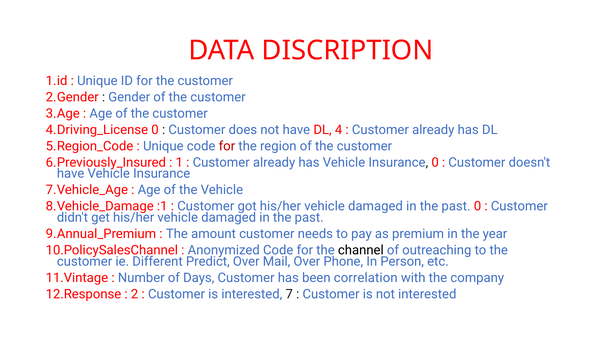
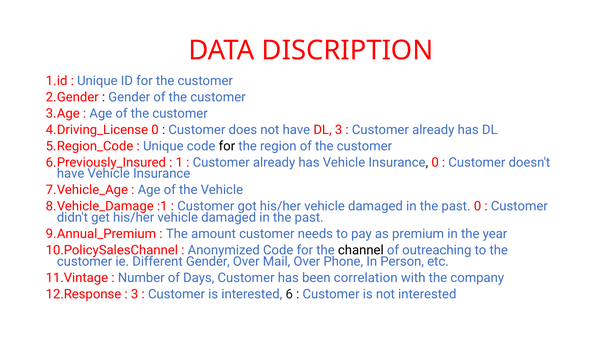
DL 4: 4 -> 3
for at (227, 146) colour: red -> black
Different Predict: Predict -> Gender
2 at (135, 294): 2 -> 3
7: 7 -> 6
